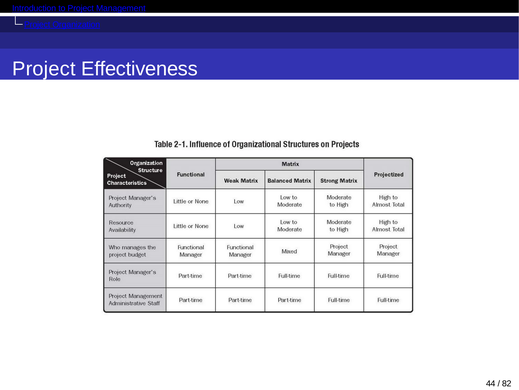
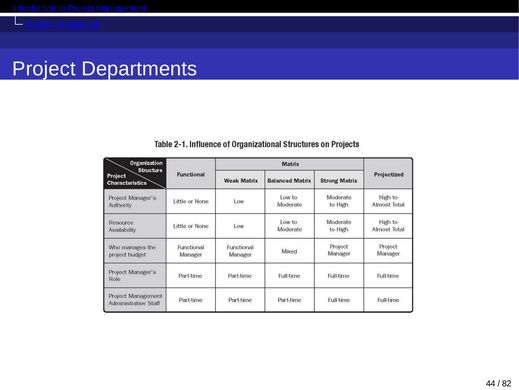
Effectiveness: Effectiveness -> Departments
